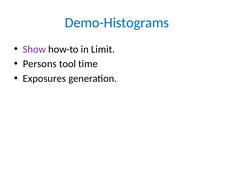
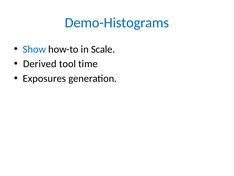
Show colour: purple -> blue
Limit: Limit -> Scale
Persons: Persons -> Derived
